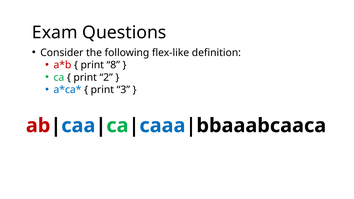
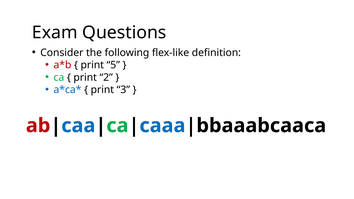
8: 8 -> 5
